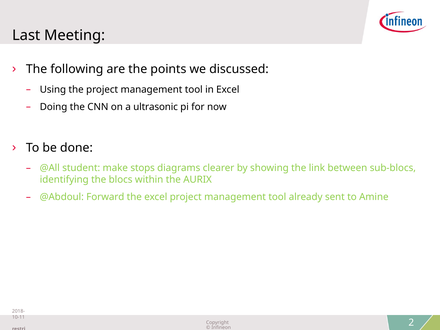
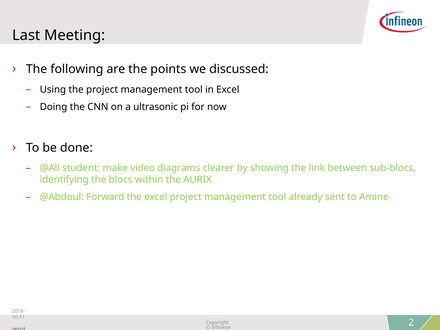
stops: stops -> video
